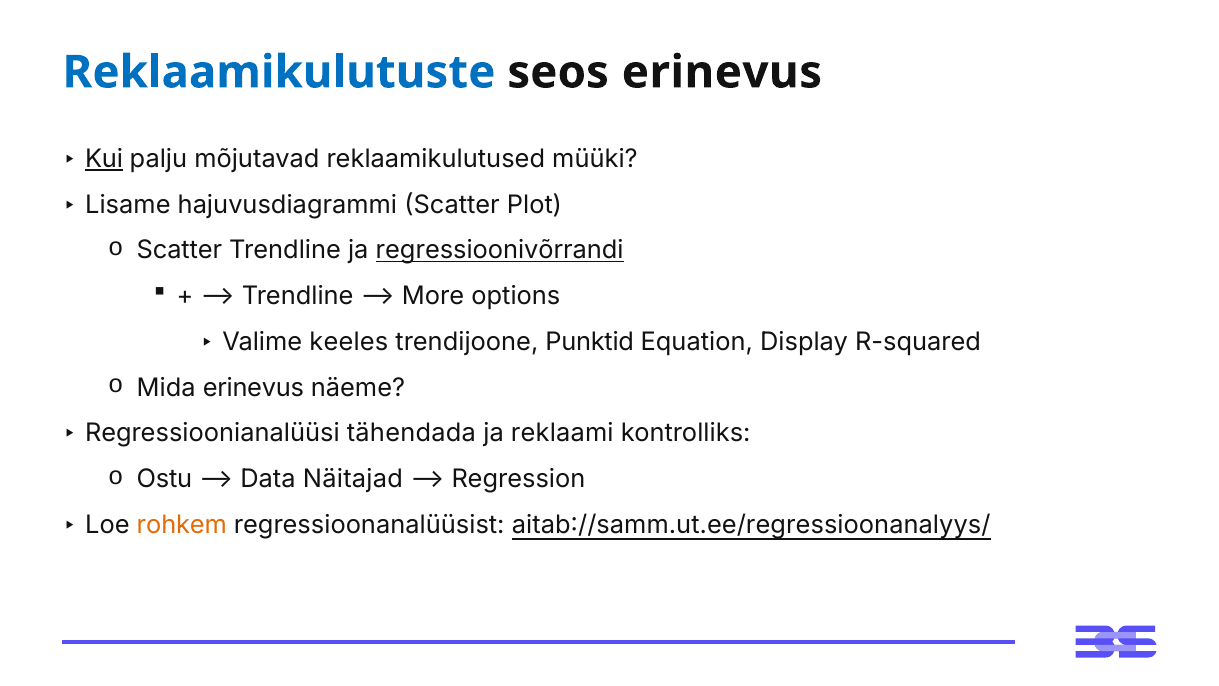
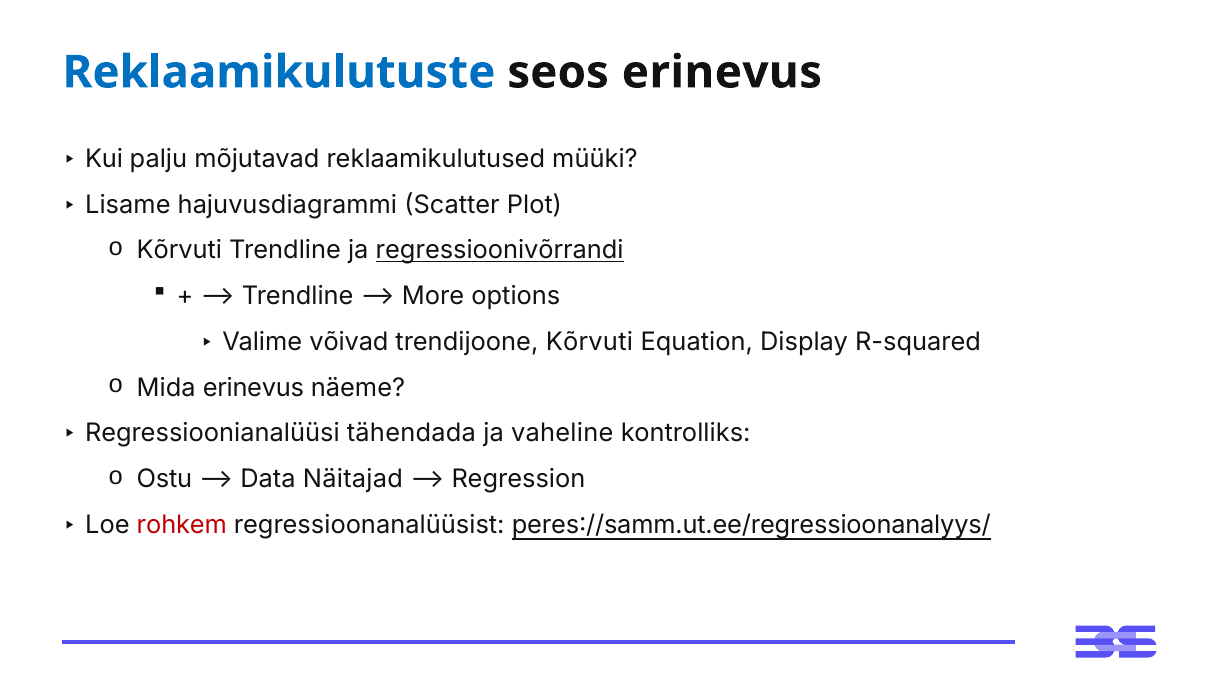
Kui underline: present -> none
Scatter at (179, 250): Scatter -> Kõrvuti
keeles: keeles -> võivad
trendijoone Punktid: Punktid -> Kõrvuti
reklaami: reklaami -> vaheline
rohkem colour: orange -> red
aitab://samm.ut.ee/regressioonanalyys/: aitab://samm.ut.ee/regressioonanalyys/ -> peres://samm.ut.ee/regressioonanalyys/
